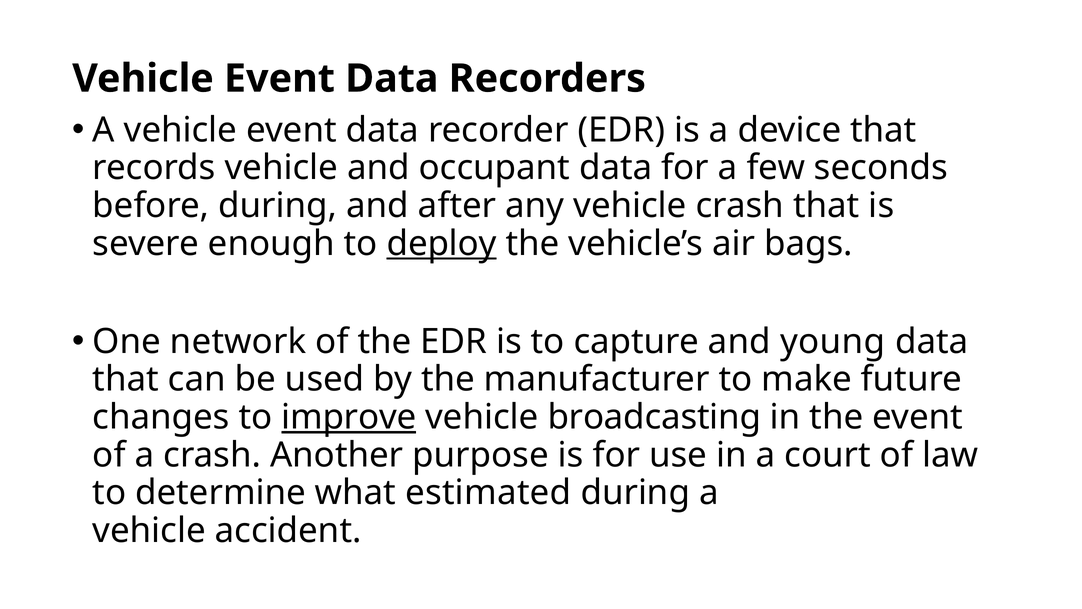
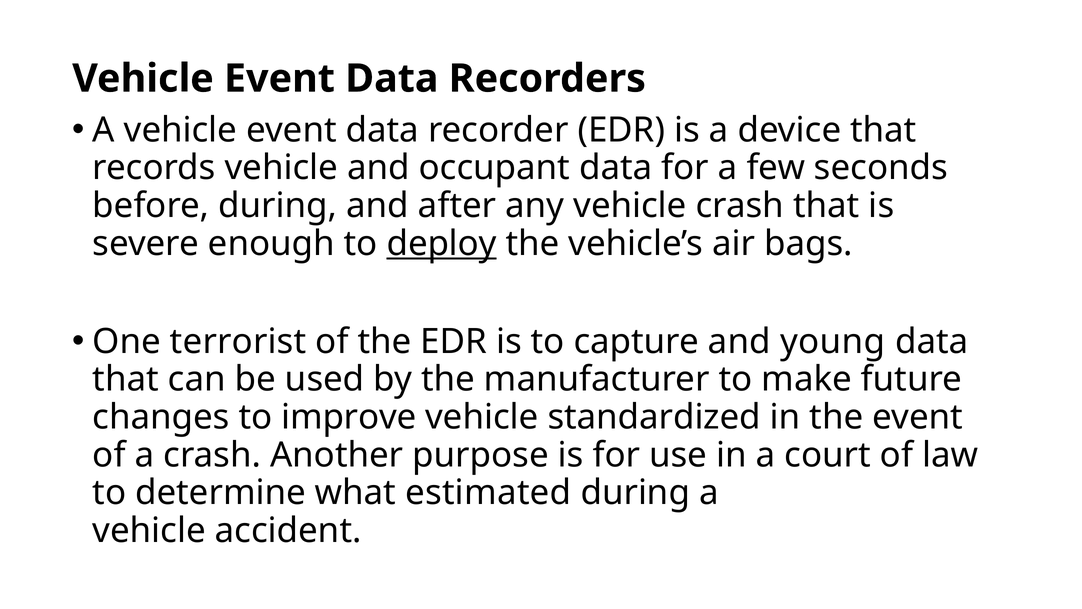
network: network -> terrorist
improve underline: present -> none
broadcasting: broadcasting -> standardized
